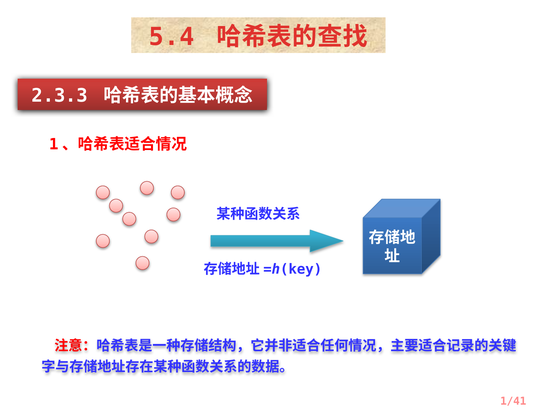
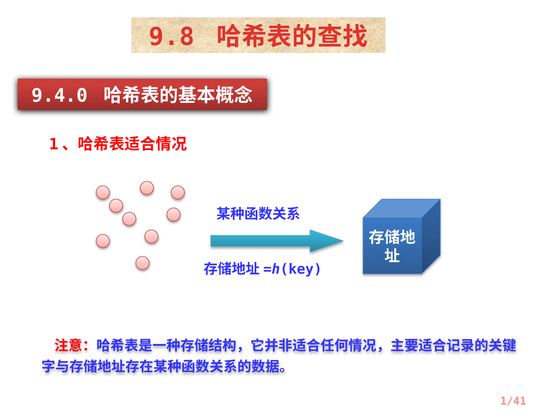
5.4: 5.4 -> 9.8
2.3.3: 2.3.3 -> 9.4.0
